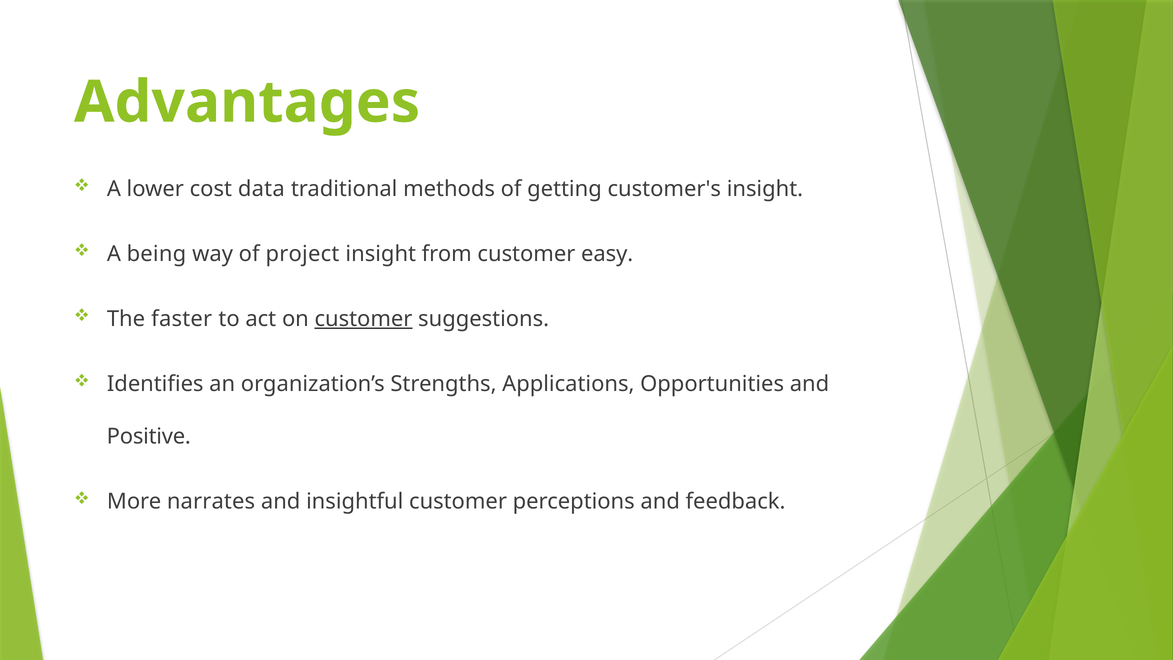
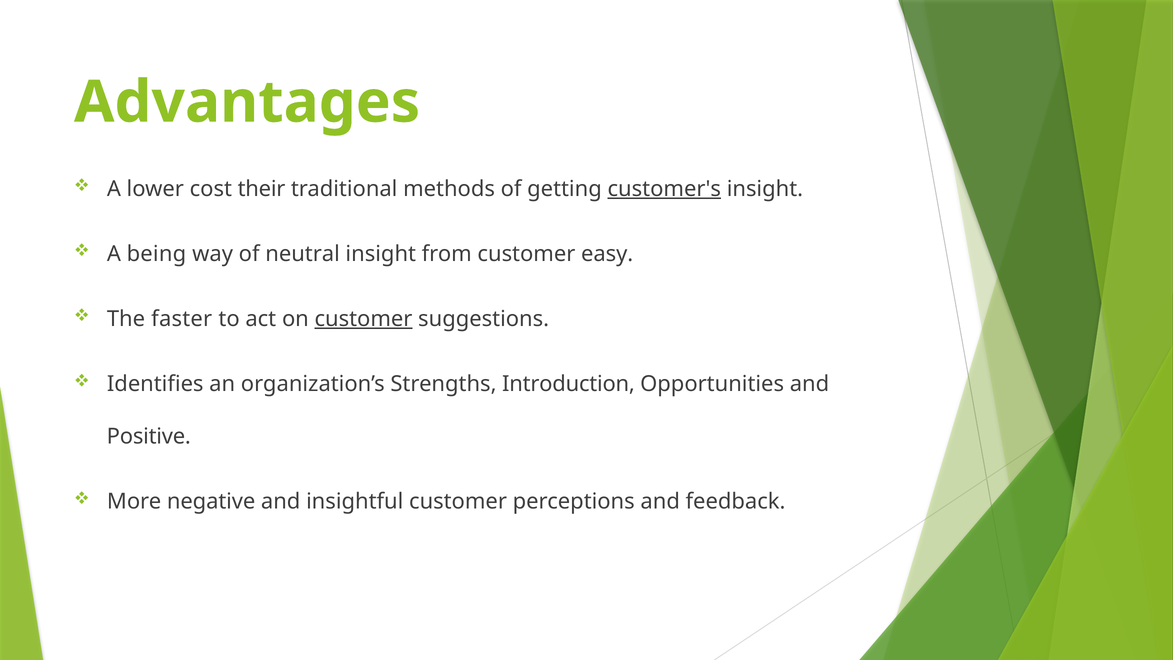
data: data -> their
customer's underline: none -> present
project: project -> neutral
Applications: Applications -> Introduction
narrates: narrates -> negative
